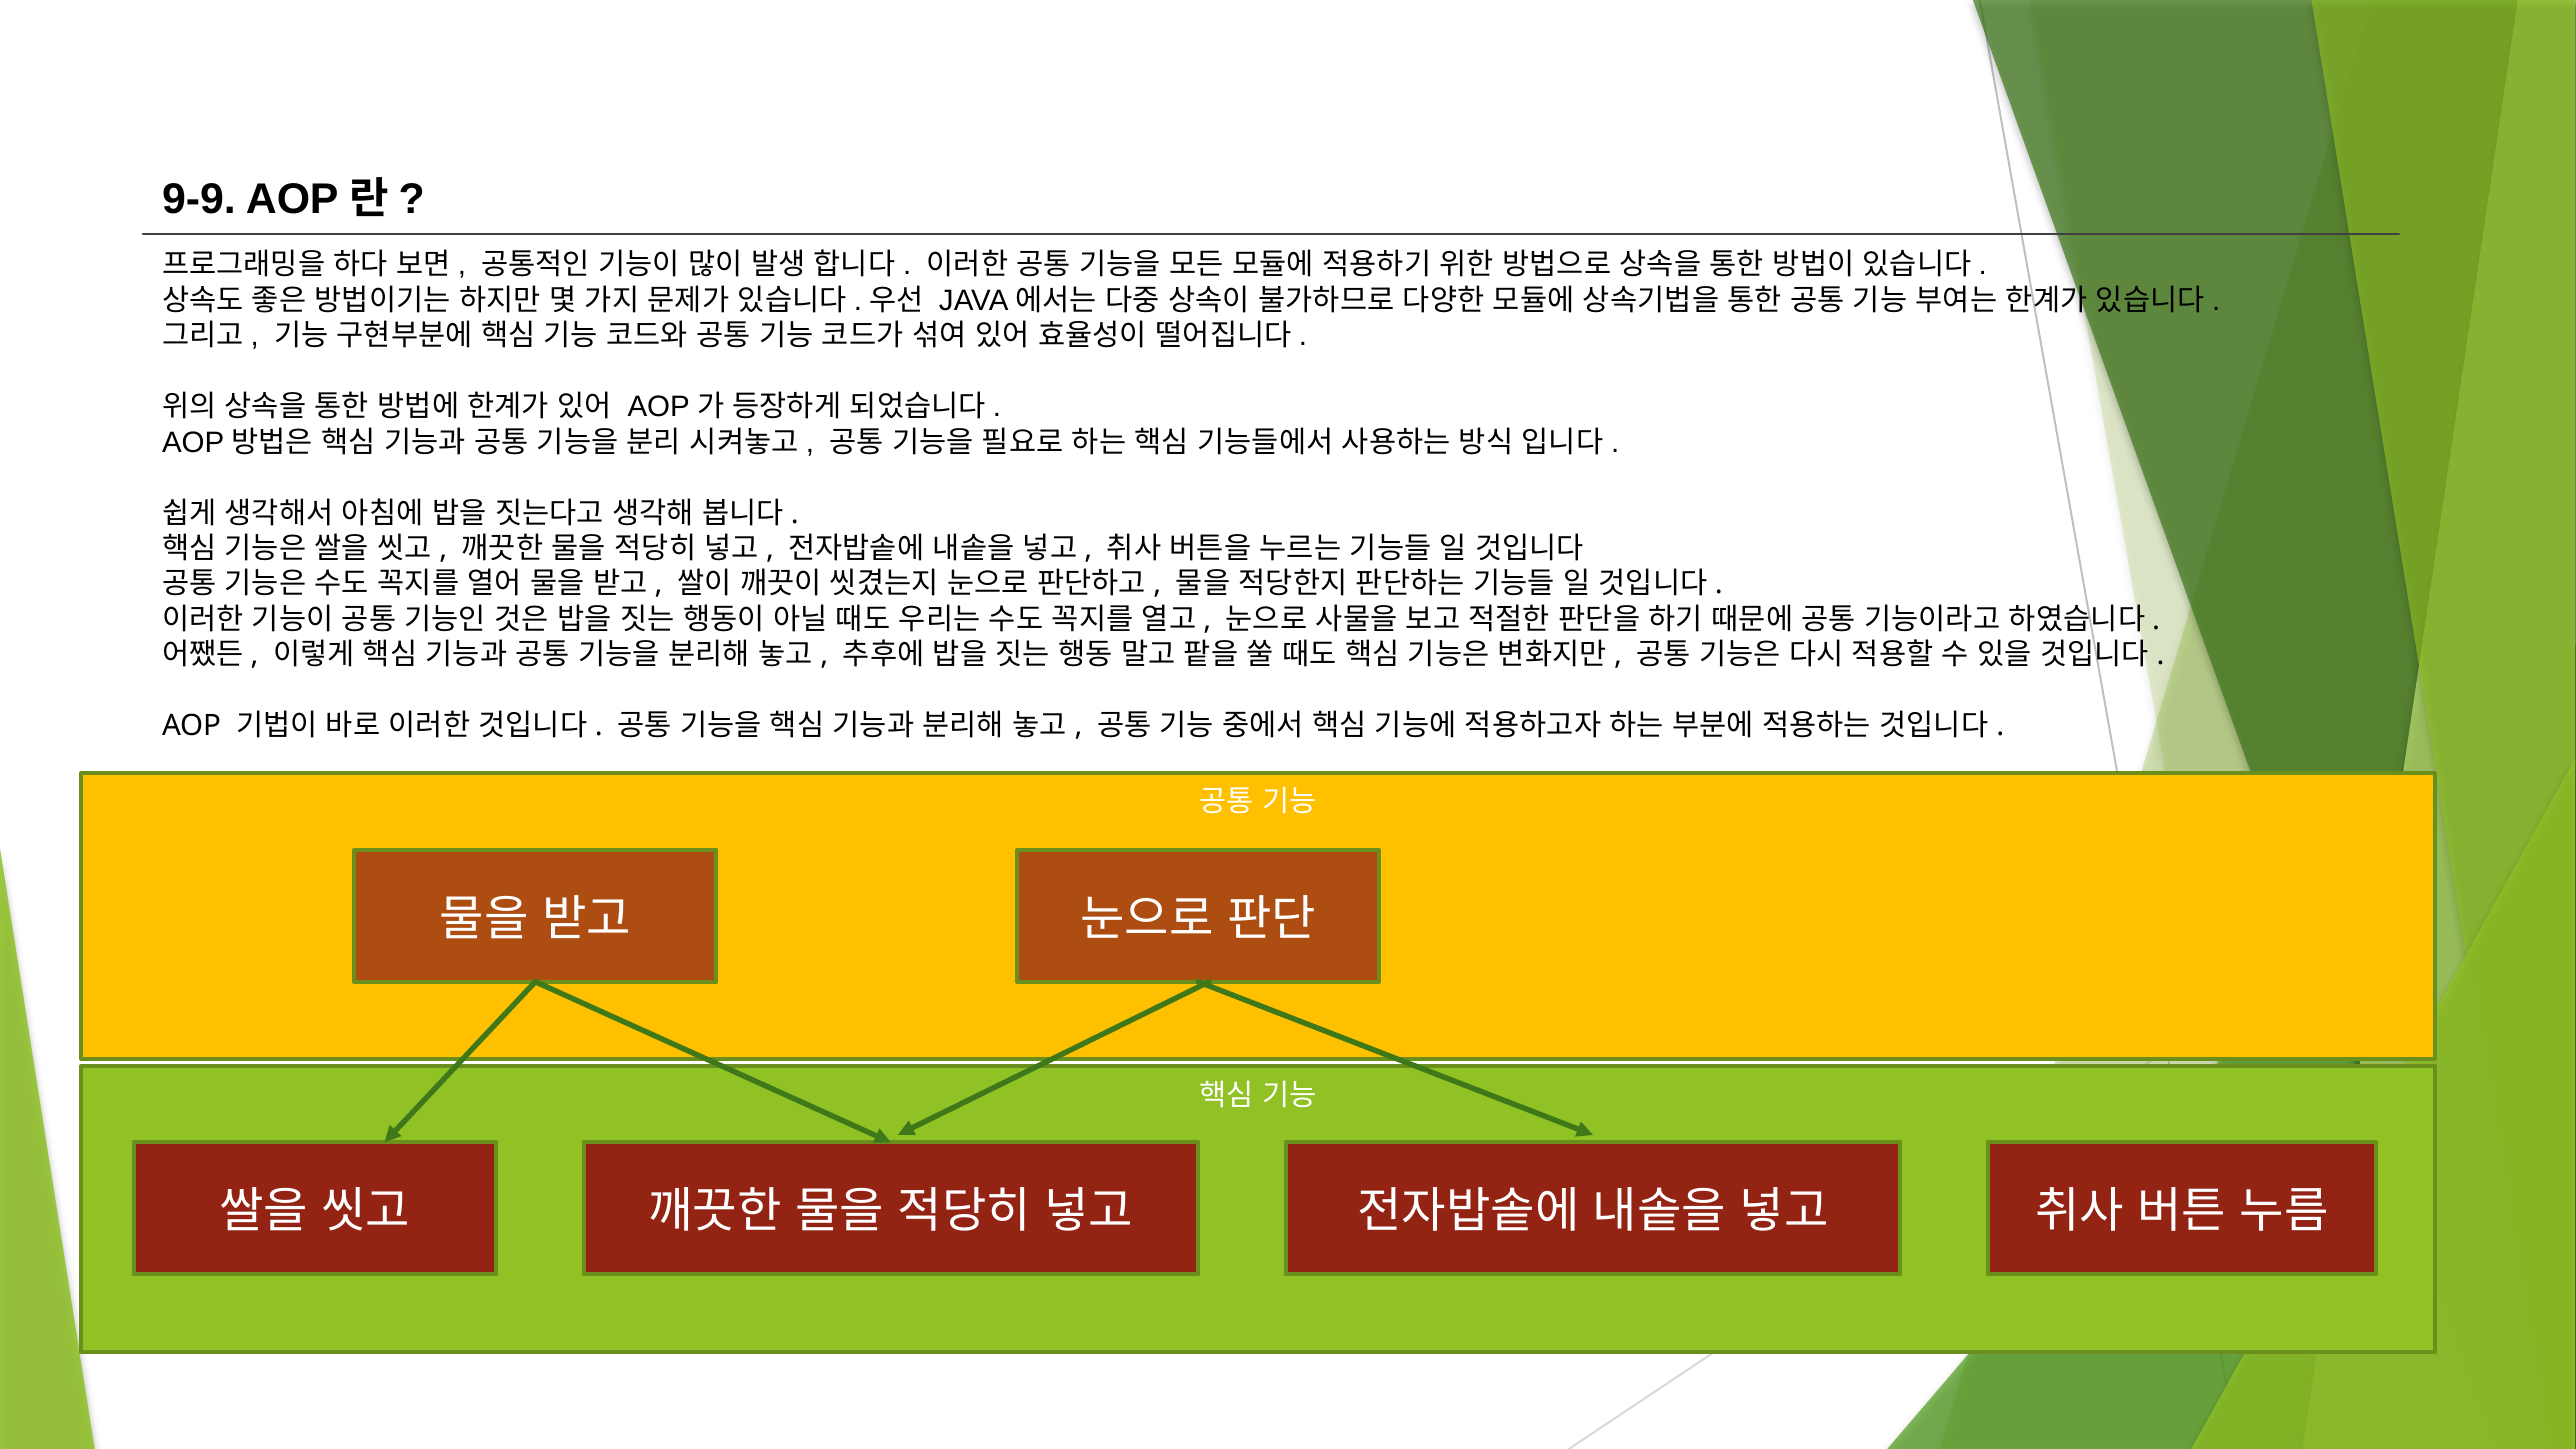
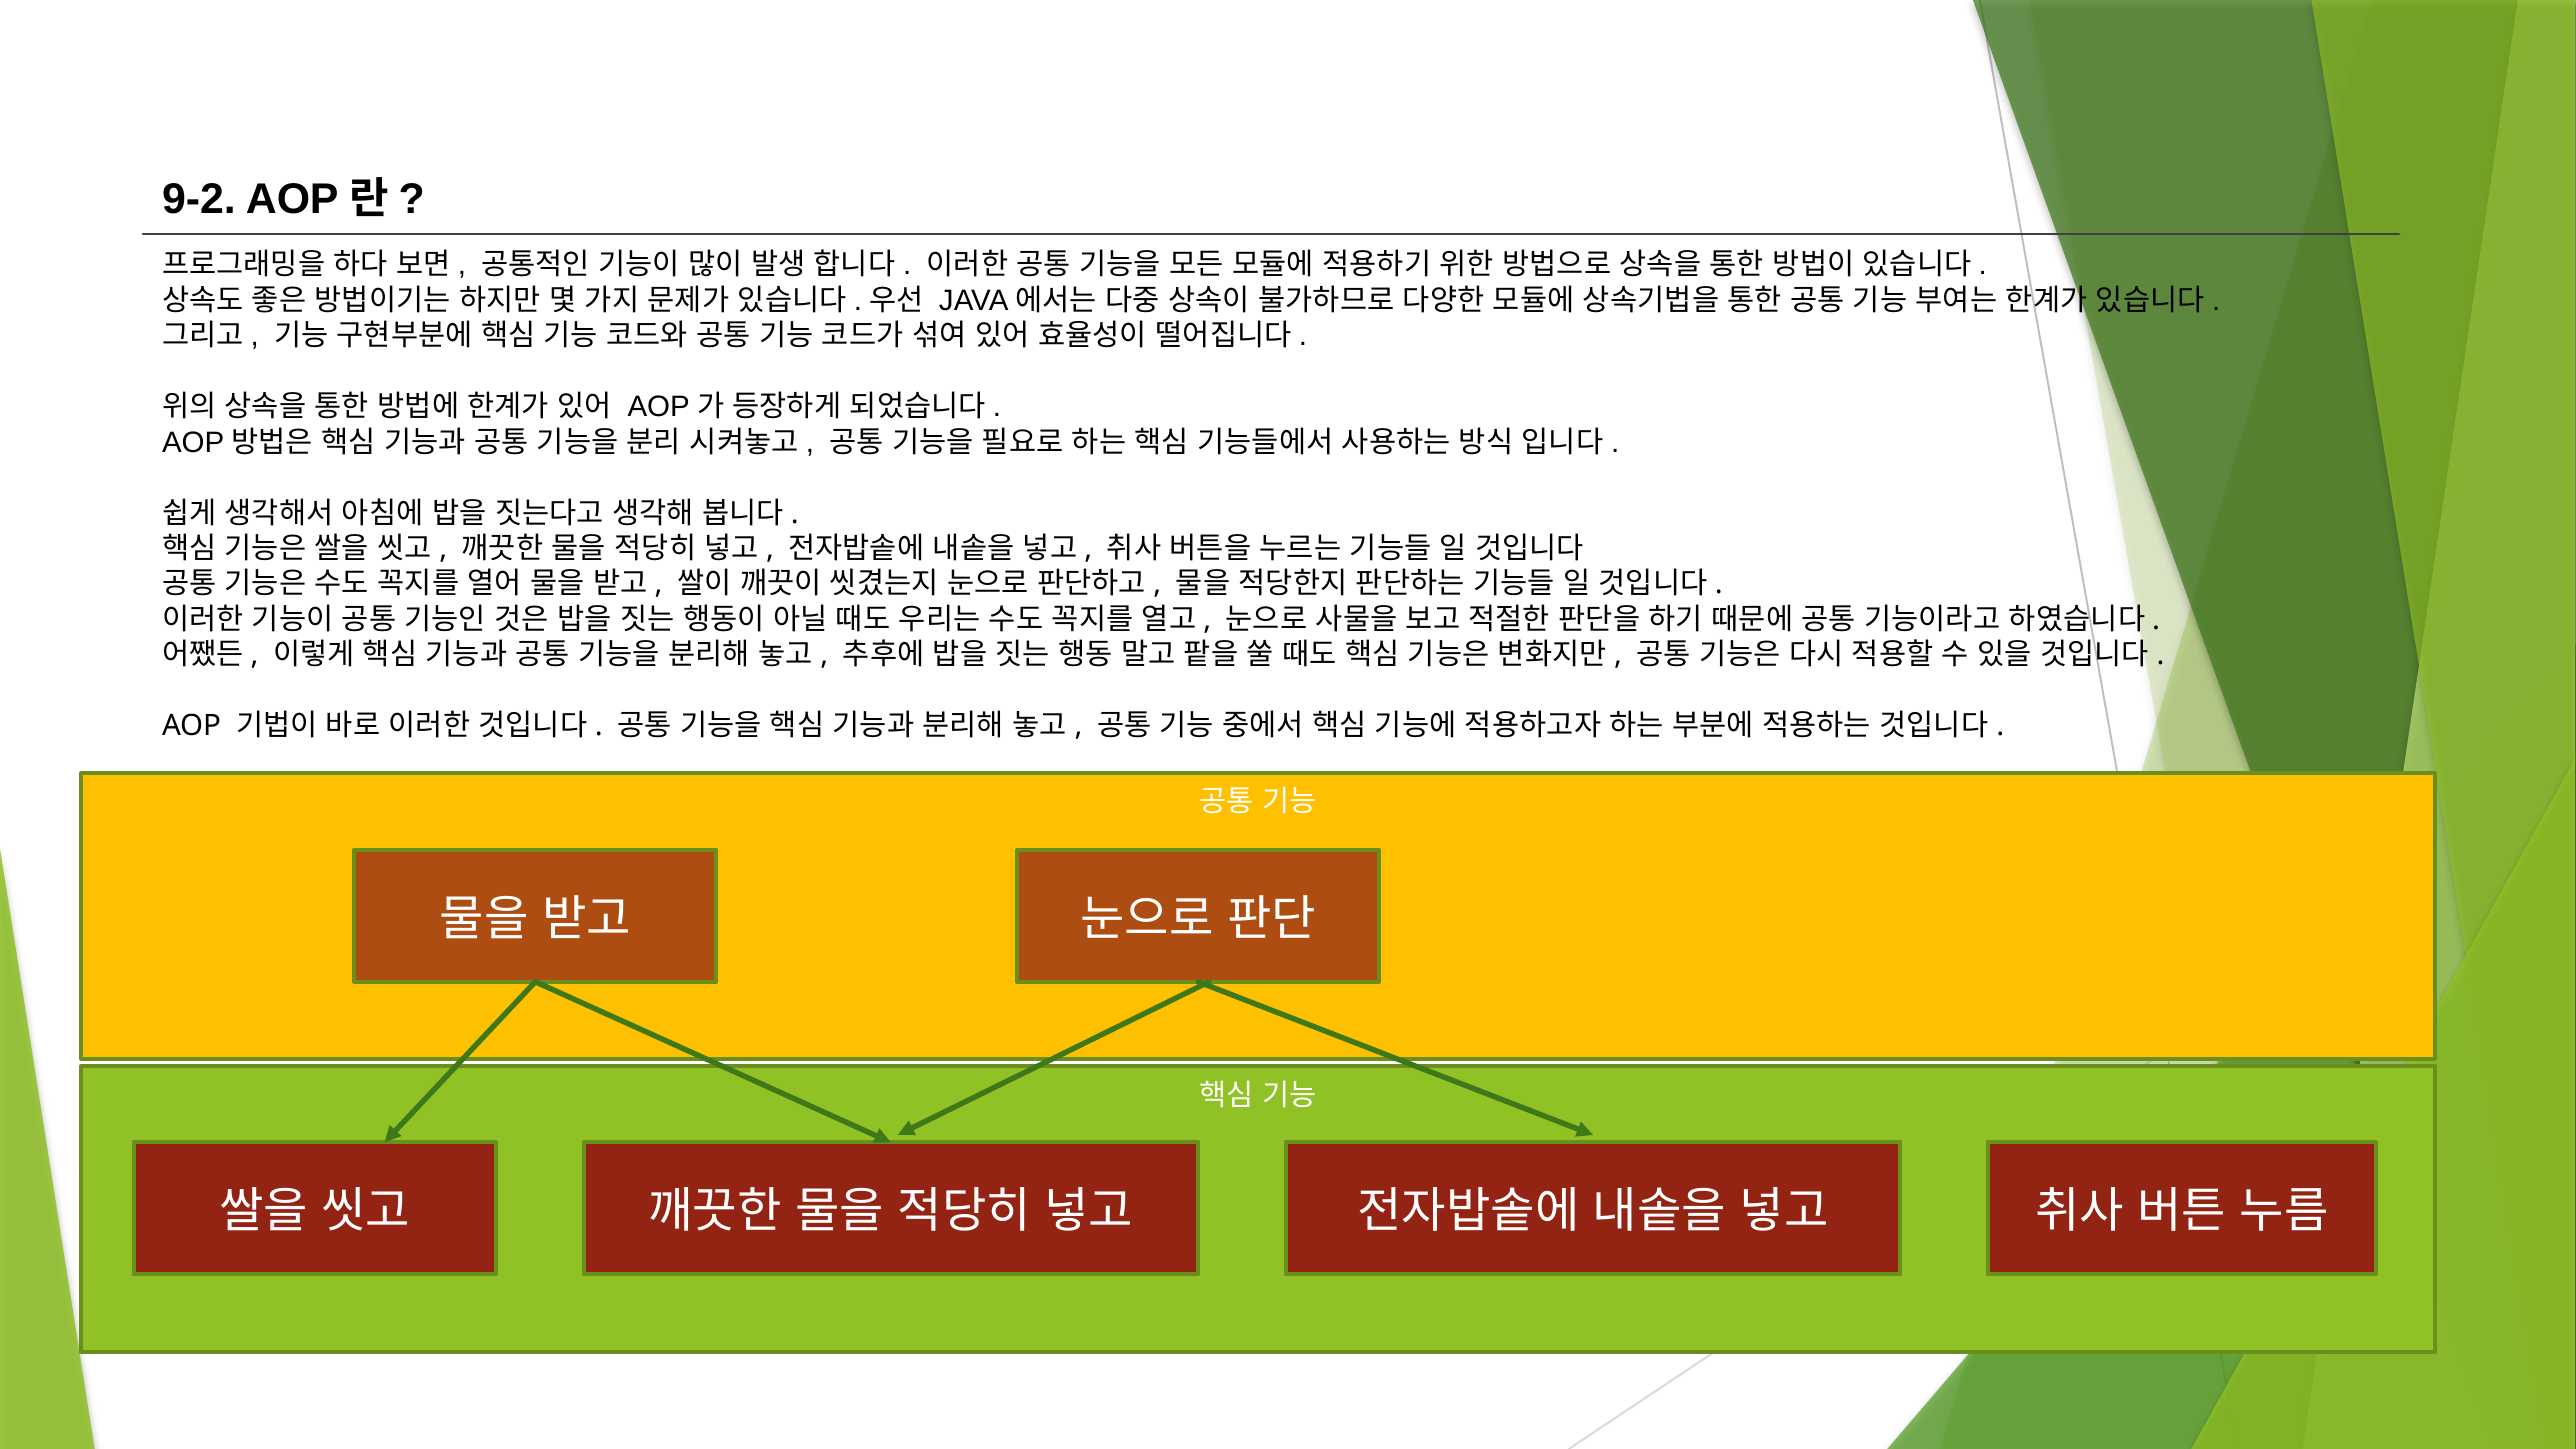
9-9: 9-9 -> 9-2
